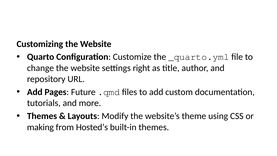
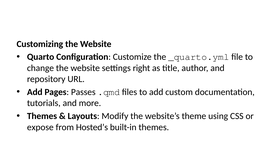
Future: Future -> Passes
making: making -> expose
